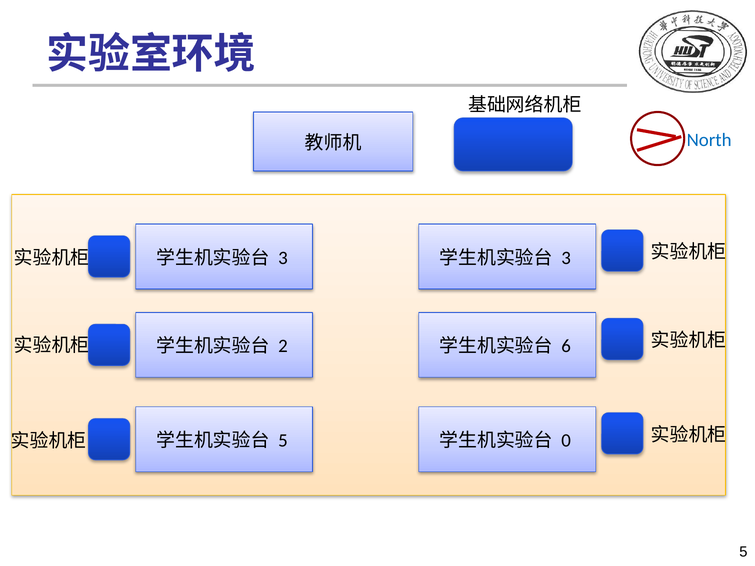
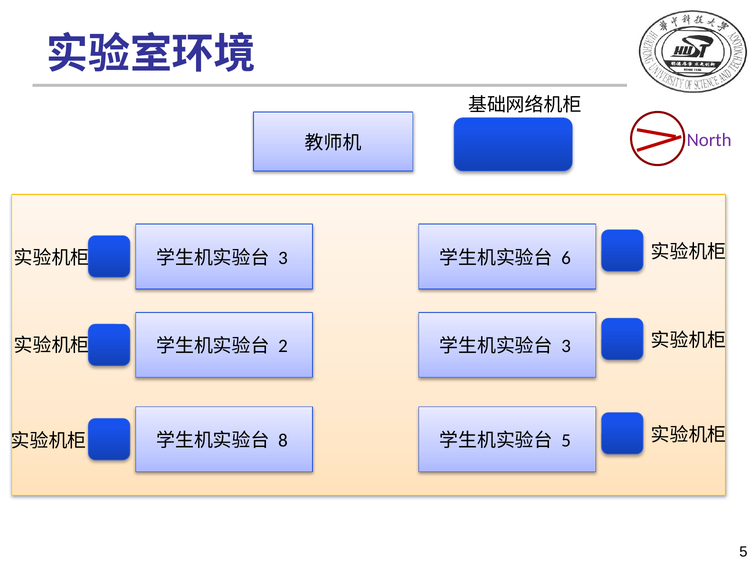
North colour: blue -> purple
3 at (566, 258): 3 -> 6
6 at (566, 346): 6 -> 3
5 at (283, 441): 5 -> 8
0 at (566, 441): 0 -> 5
